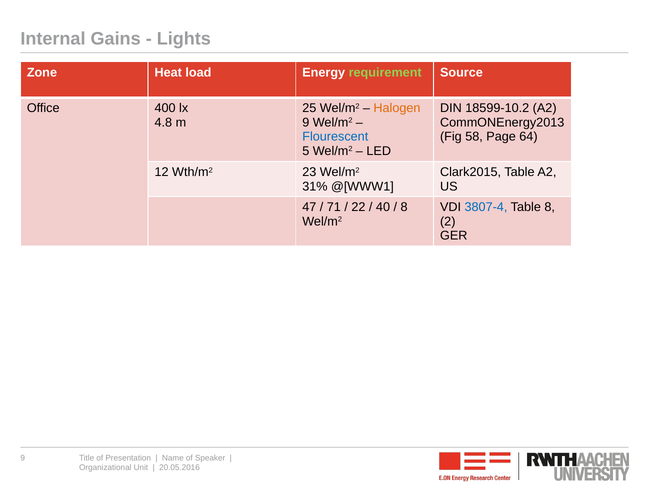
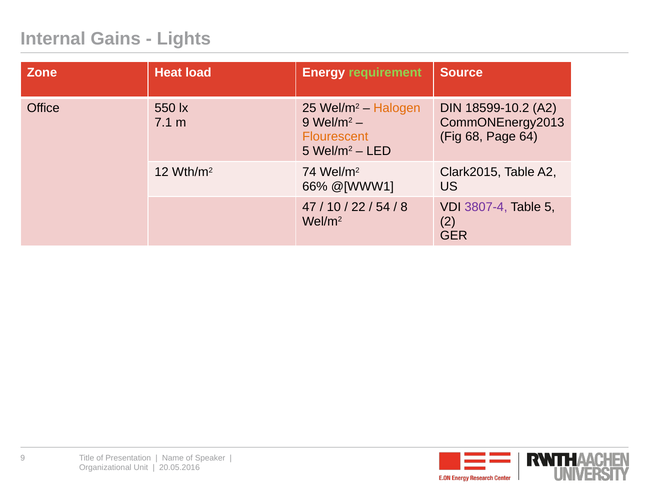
400: 400 -> 550
4.8: 4.8 -> 7.1
Flourescent colour: blue -> orange
58: 58 -> 68
23: 23 -> 74
31%: 31% -> 66%
71: 71 -> 10
40: 40 -> 54
3807-4 colour: blue -> purple
Table 8: 8 -> 5
